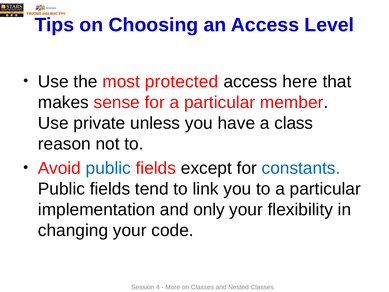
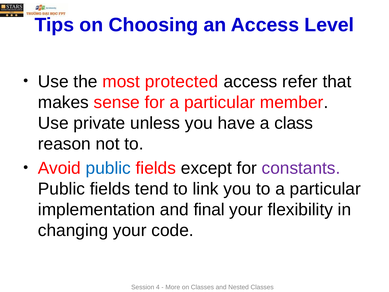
here: here -> refer
constants colour: blue -> purple
only: only -> final
